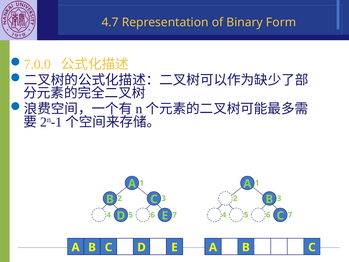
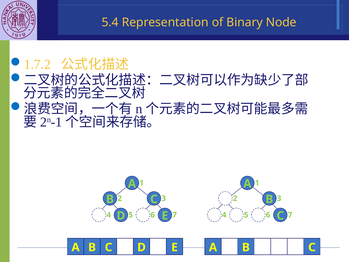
4.7: 4.7 -> 5.4
Form: Form -> Node
7.0.0: 7.0.0 -> 1.7.2
